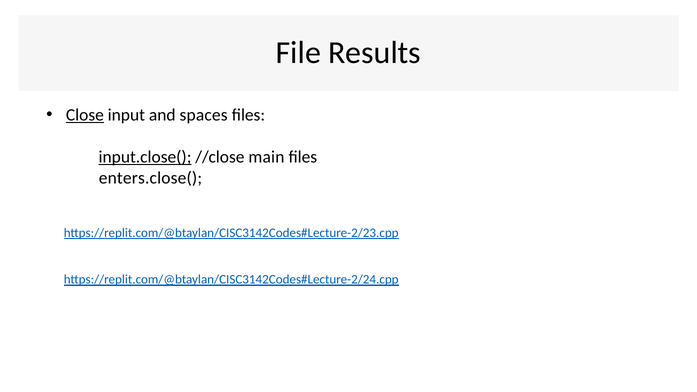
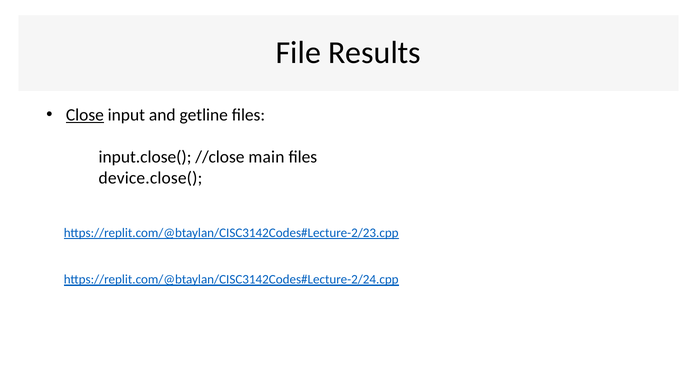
spaces: spaces -> getline
input.close( underline: present -> none
enters.close(: enters.close( -> device.close(
